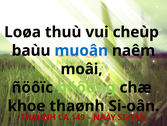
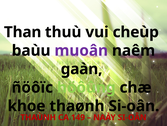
Loøa: Loøa -> Than
muoân colour: blue -> purple
moâi: moâi -> gaàn
